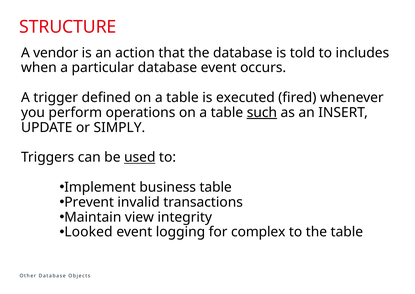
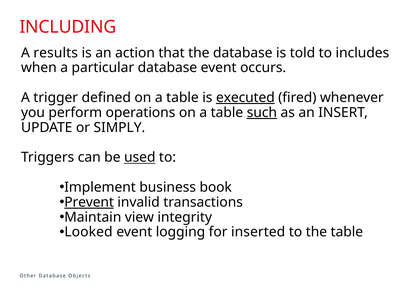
STRUCTURE: STRUCTURE -> INCLUDING
vendor: vendor -> results
executed underline: none -> present
business table: table -> book
Prevent underline: none -> present
complex: complex -> inserted
